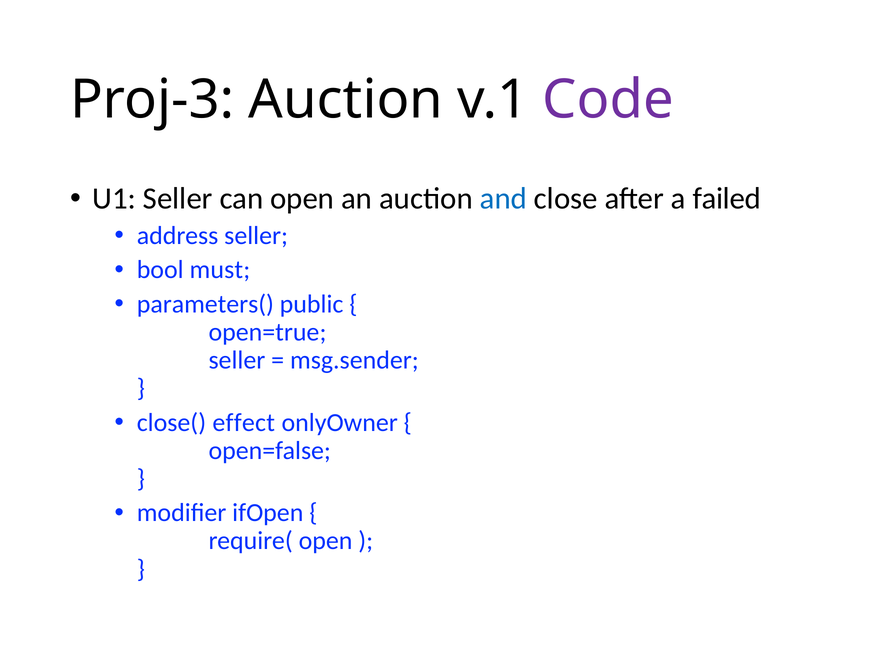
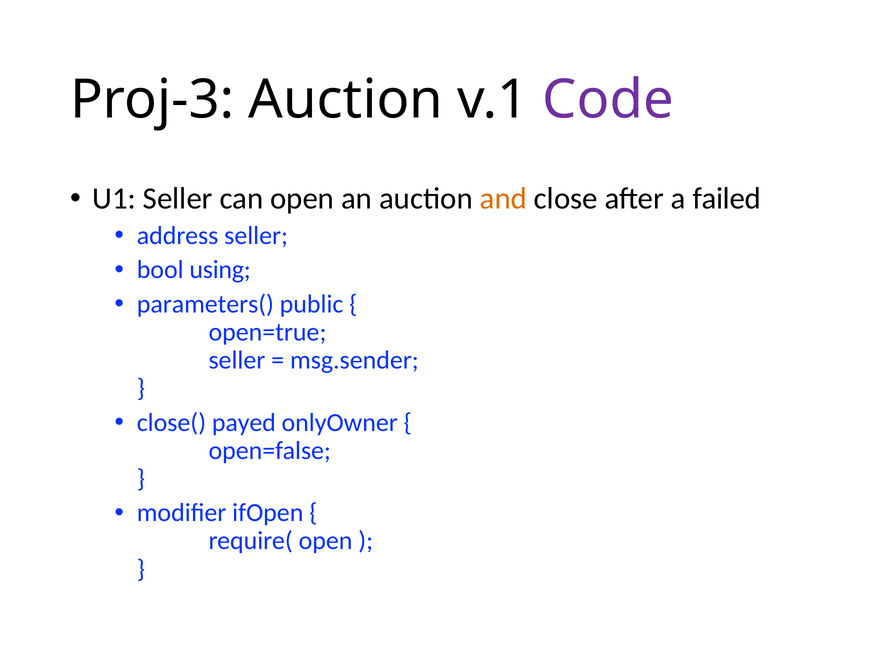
and colour: blue -> orange
must: must -> using
effect: effect -> payed
